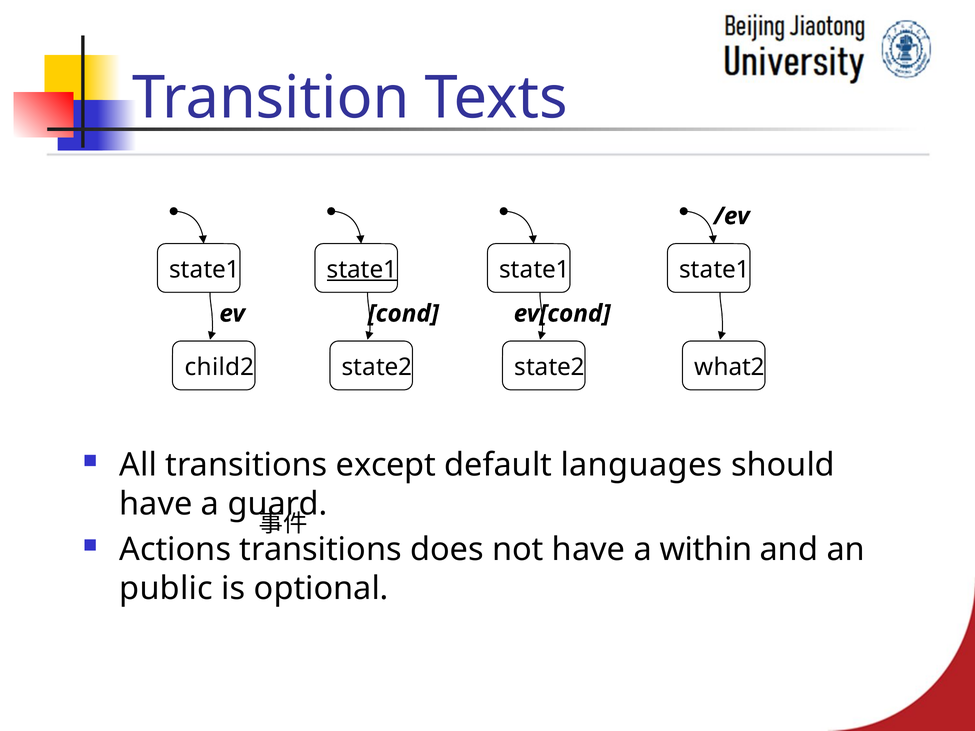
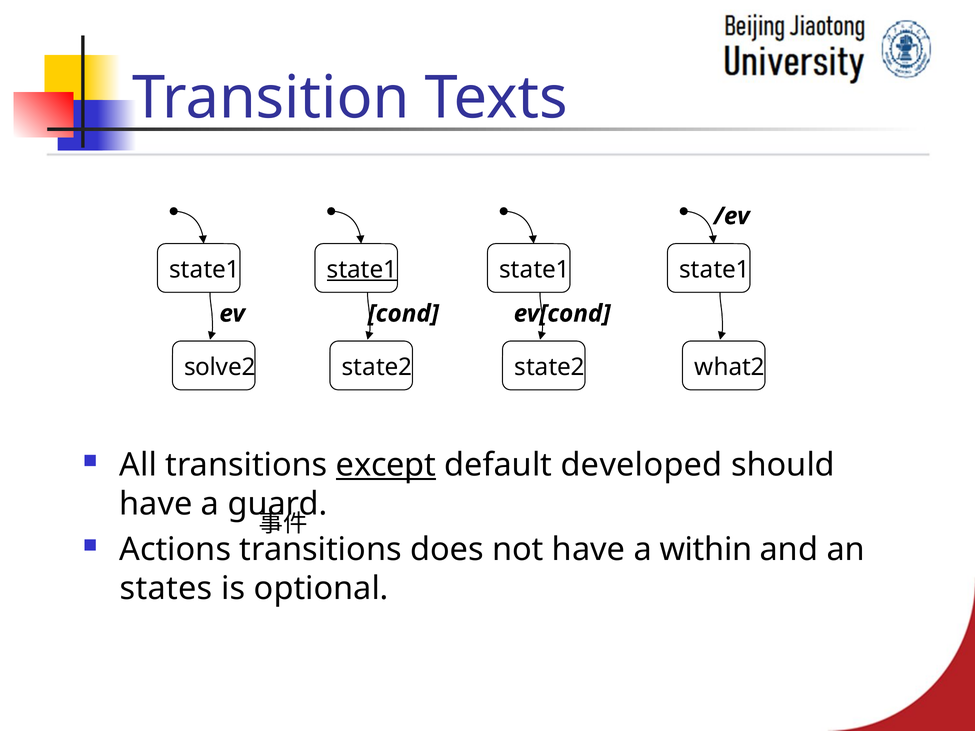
child2: child2 -> solve2
except underline: none -> present
languages: languages -> developed
public: public -> states
